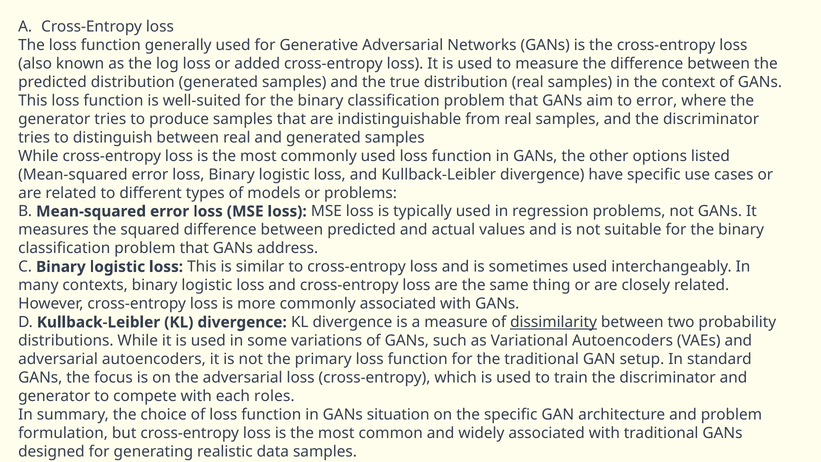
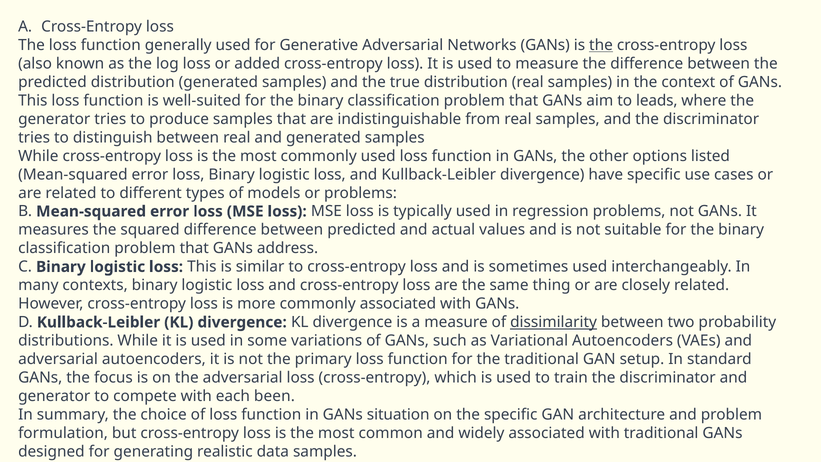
the at (601, 45) underline: none -> present
to error: error -> leads
roles: roles -> been
